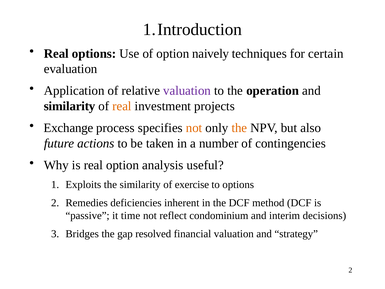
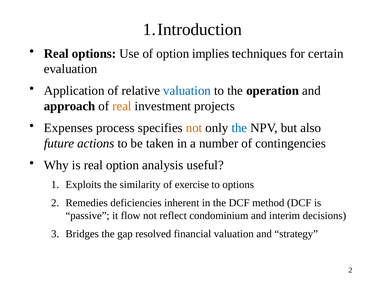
naively: naively -> implies
valuation at (187, 91) colour: purple -> blue
similarity at (70, 106): similarity -> approach
Exchange: Exchange -> Expenses
the at (239, 128) colour: orange -> blue
time: time -> flow
